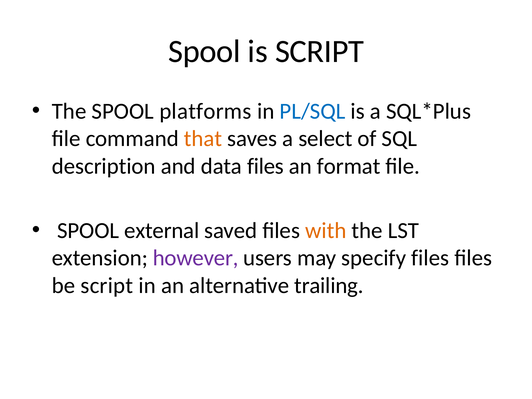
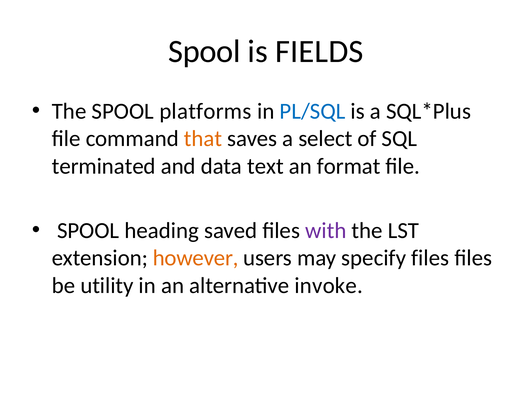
is SCRIPT: SCRIPT -> FIELDS
description: description -> terminated
data files: files -> text
external: external -> heading
with colour: orange -> purple
however colour: purple -> orange
be script: script -> utility
trailing: trailing -> invoke
